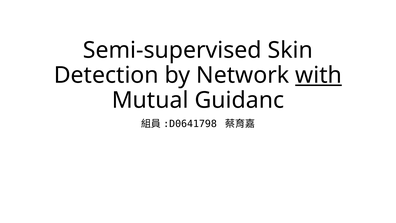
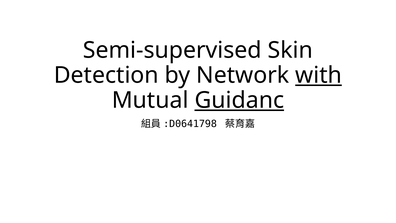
Guidanc underline: none -> present
